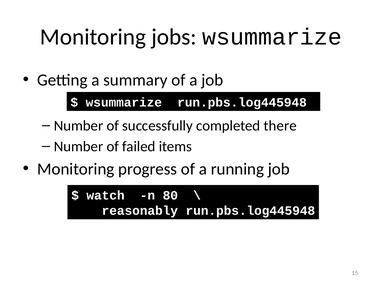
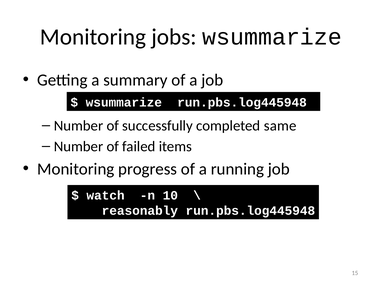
there: there -> same
80: 80 -> 10
